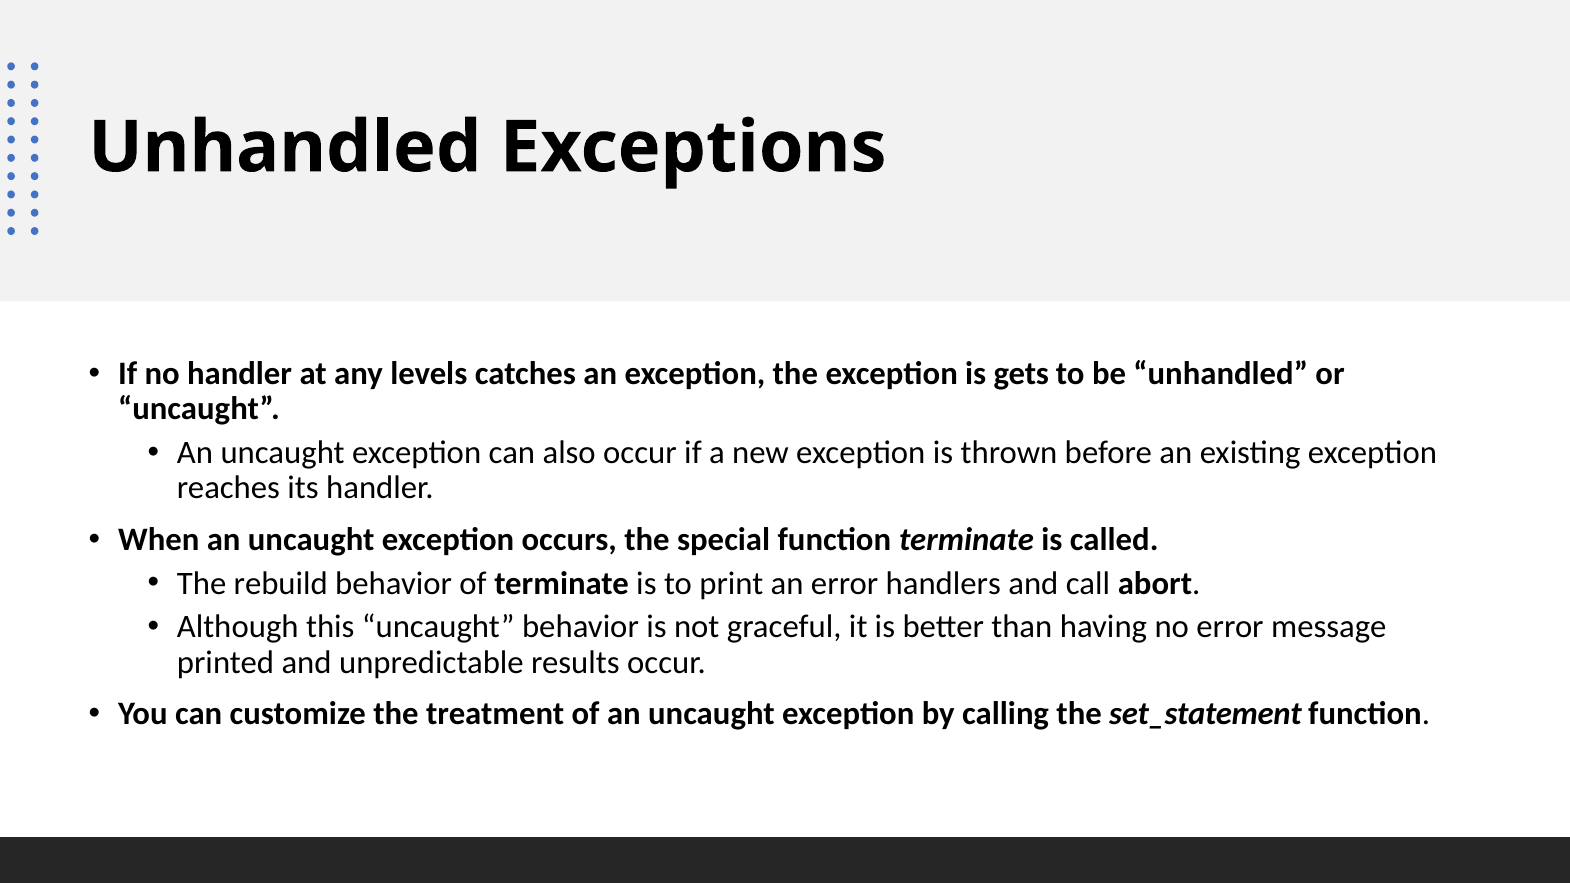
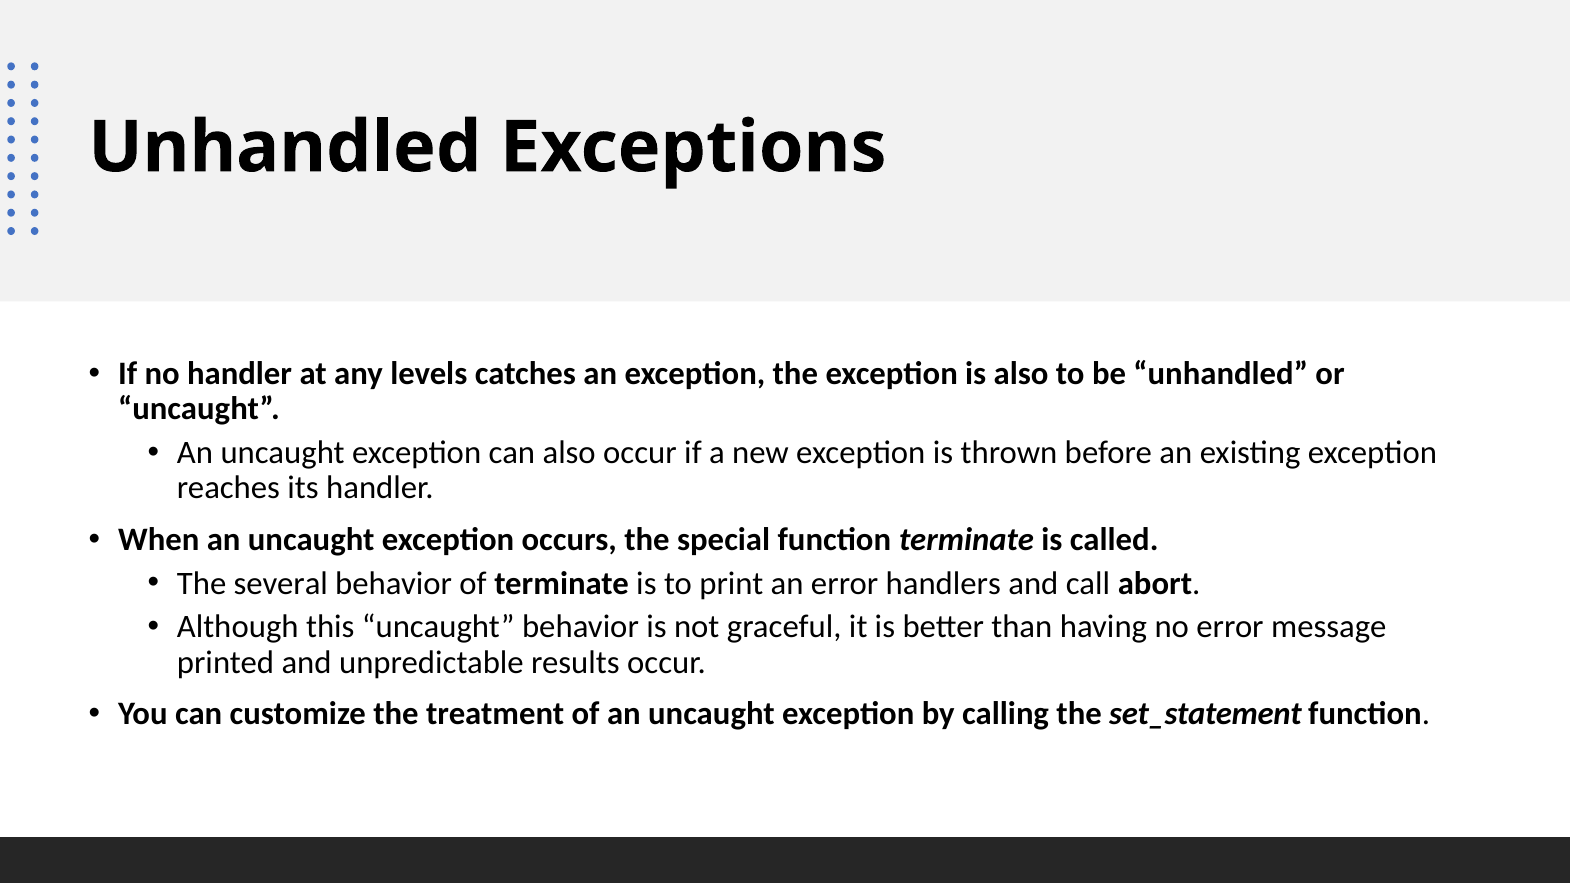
is gets: gets -> also
rebuild: rebuild -> several
